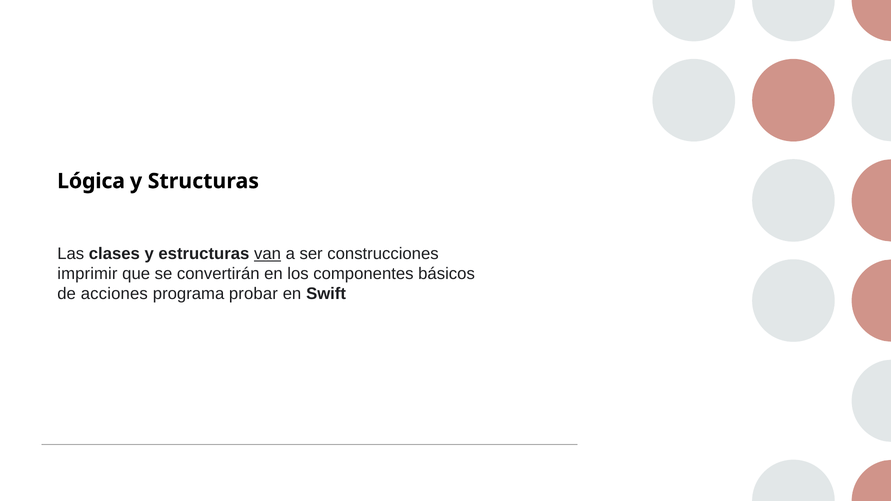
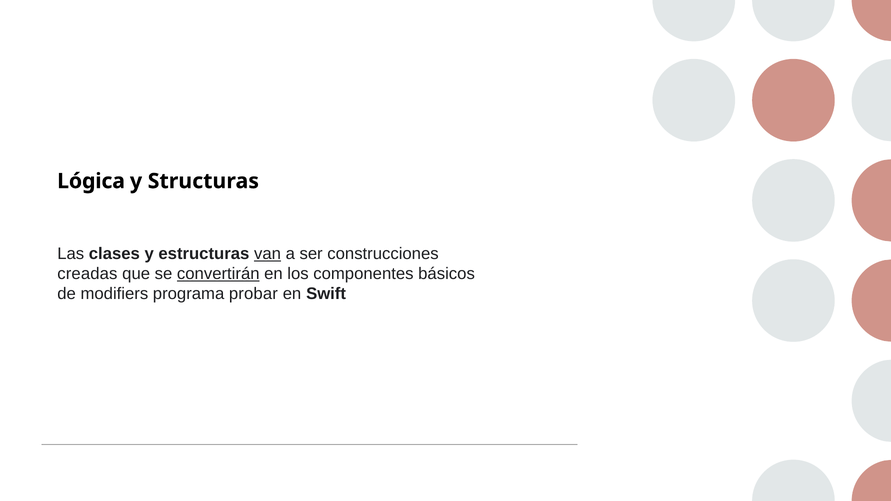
imprimir: imprimir -> creadas
convertirán underline: none -> present
acciones: acciones -> modifiers
